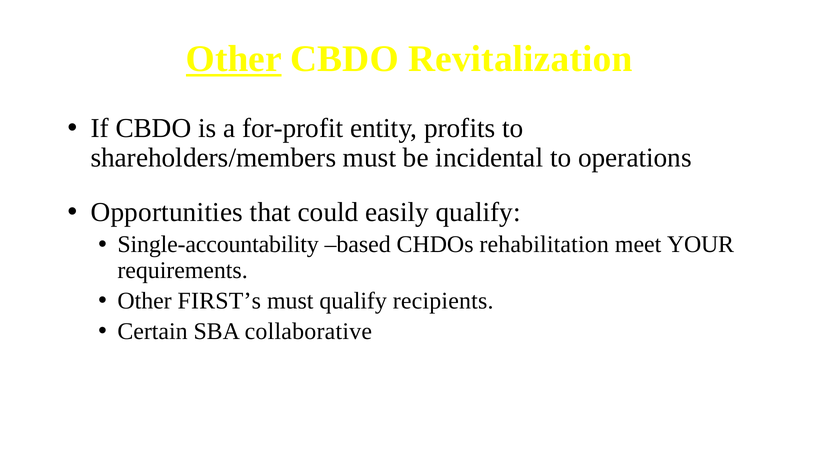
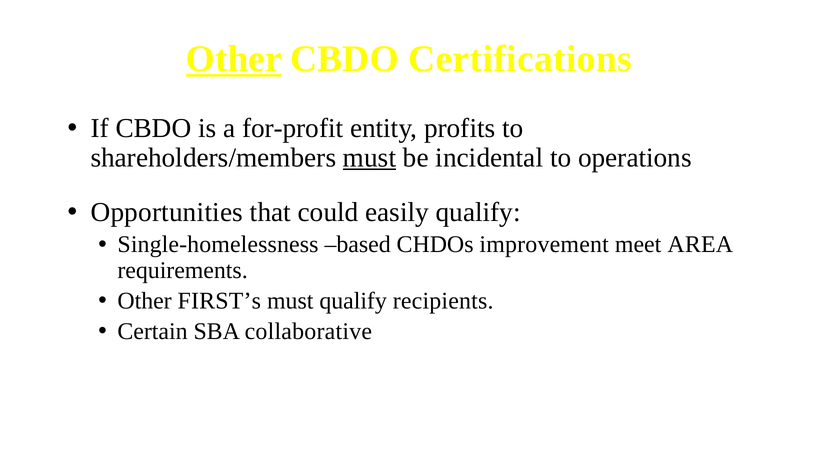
Revitalization: Revitalization -> Certifications
must at (370, 157) underline: none -> present
Single-accountability: Single-accountability -> Single-homelessness
rehabilitation: rehabilitation -> improvement
YOUR: YOUR -> AREA
